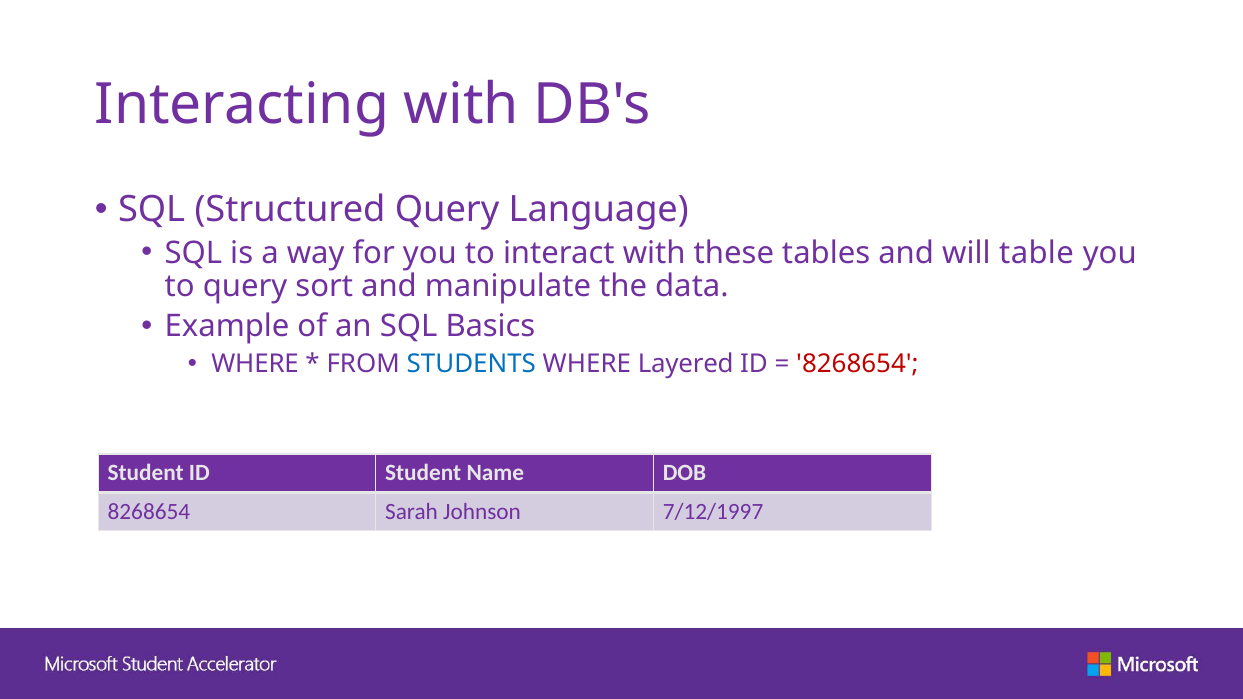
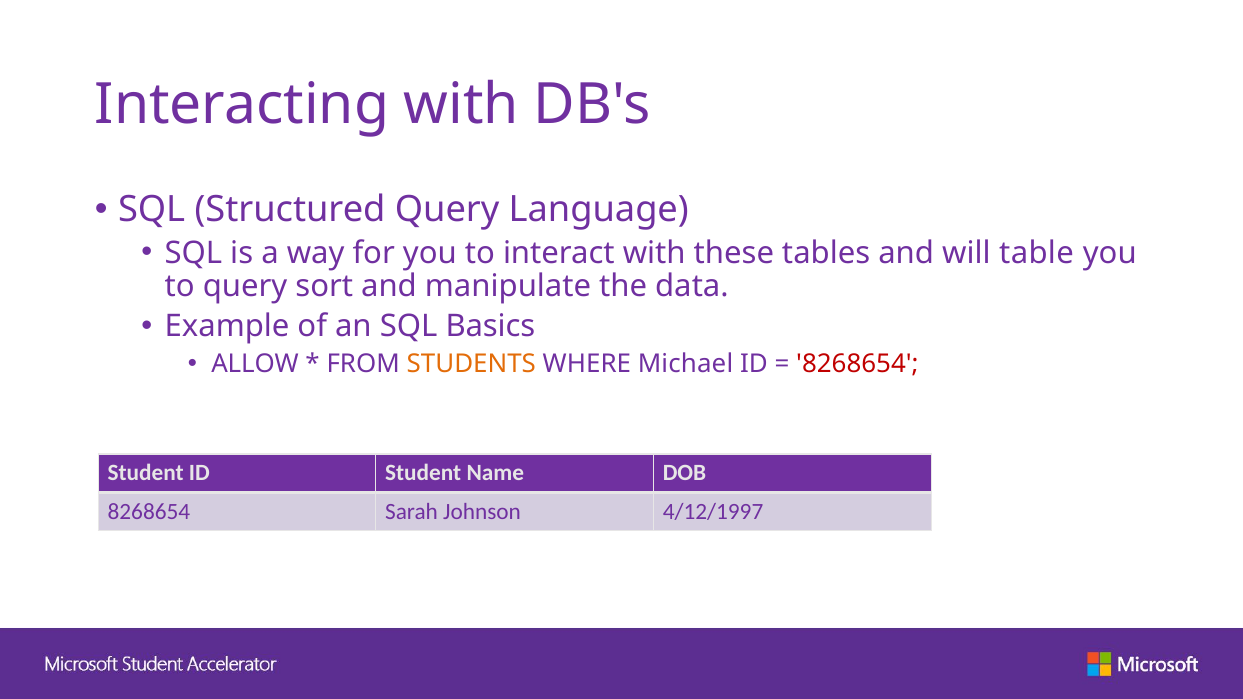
WHERE at (255, 364): WHERE -> ALLOW
STUDENTS colour: blue -> orange
Layered: Layered -> Michael
7/12/1997: 7/12/1997 -> 4/12/1997
